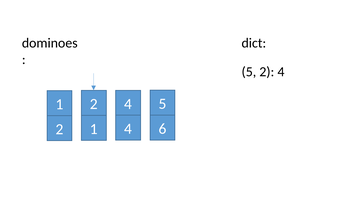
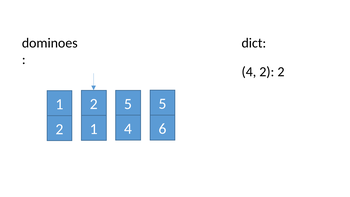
5 at (249, 72): 5 -> 4
4 at (281, 72): 4 -> 2
4 at (128, 104): 4 -> 5
